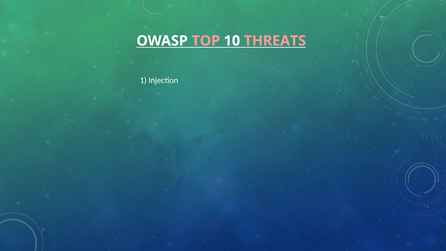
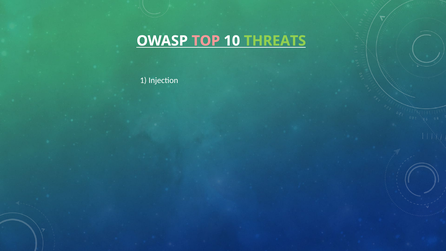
THREATS colour: pink -> light green
